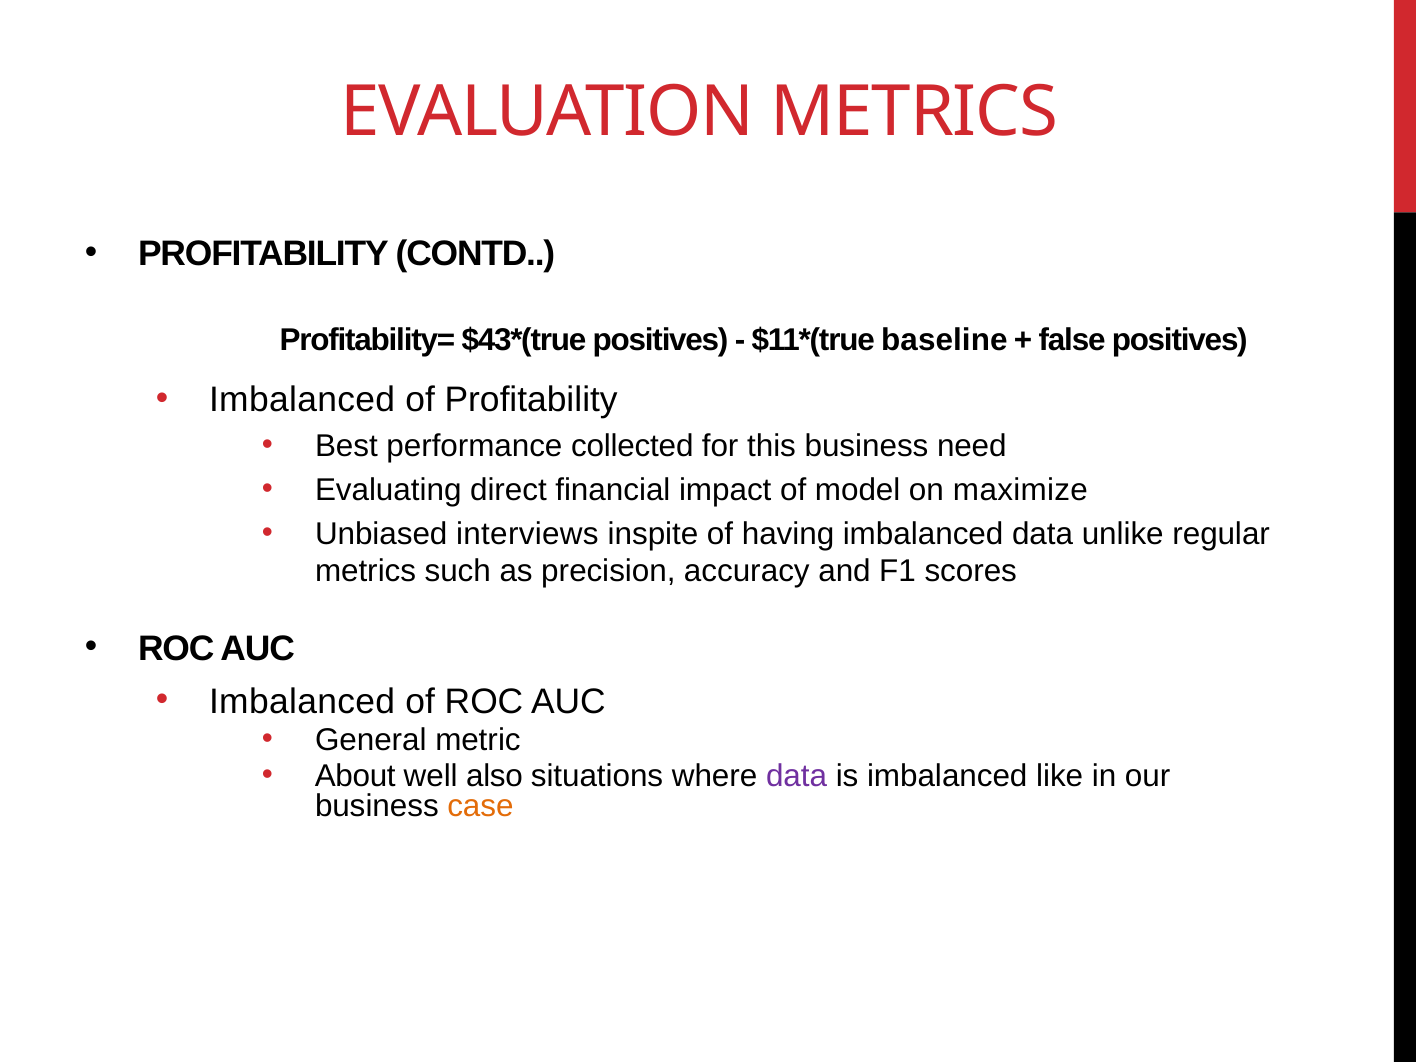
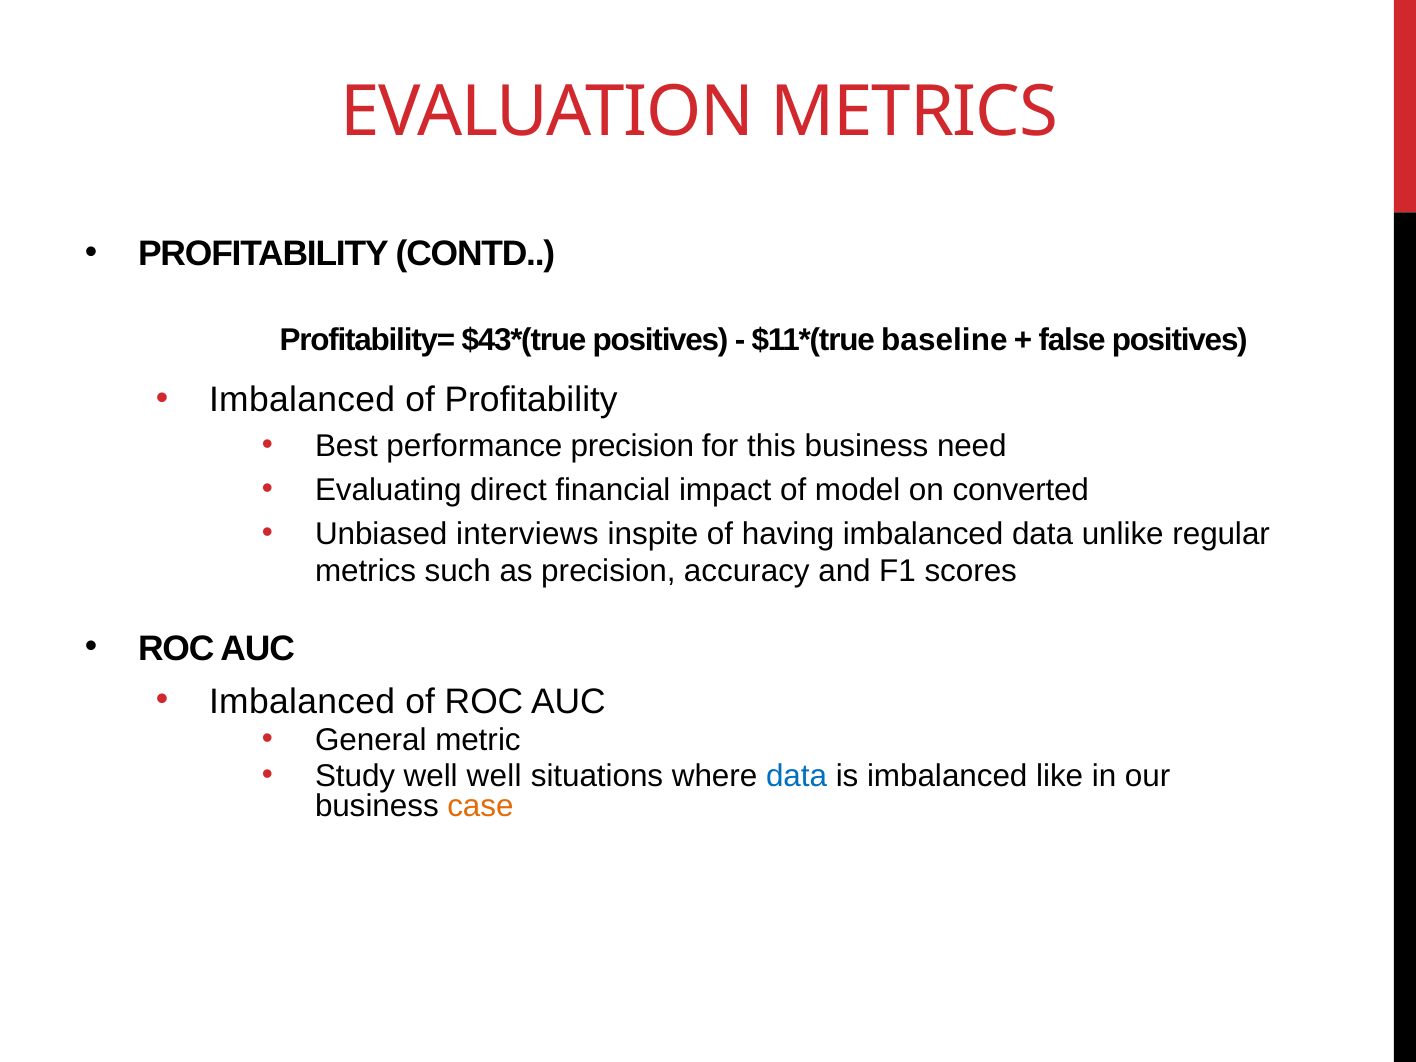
performance collected: collected -> precision
maximize: maximize -> converted
About: About -> Study
well also: also -> well
data at (797, 776) colour: purple -> blue
